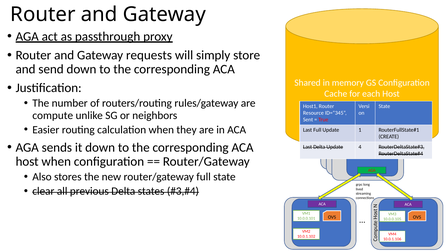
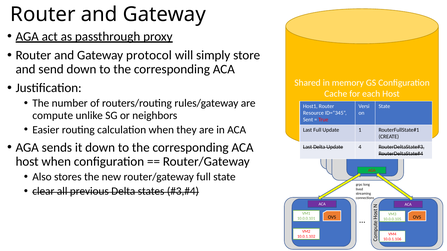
requests: requests -> protocol
